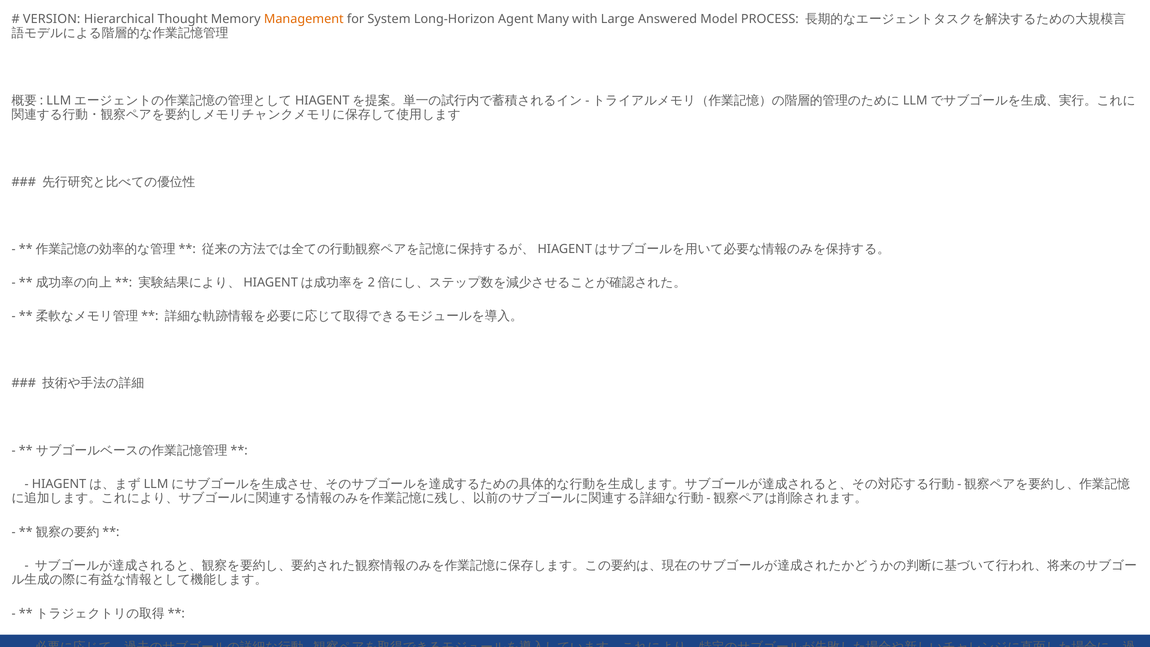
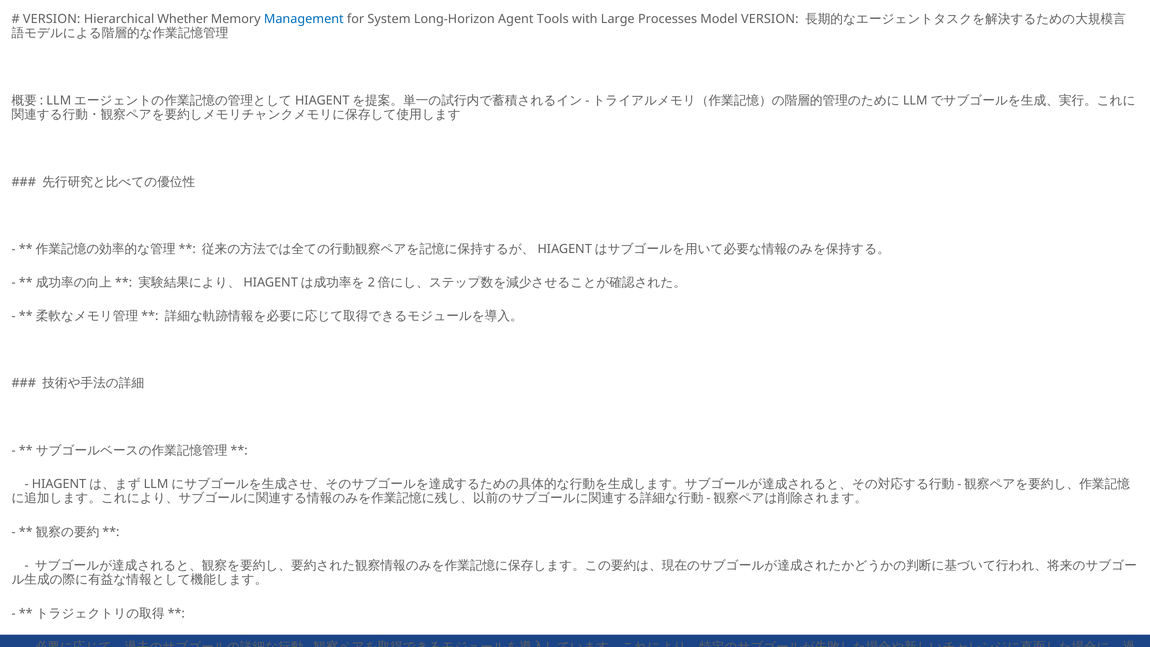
Thought: Thought -> Whether
Management colour: orange -> blue
Many: Many -> Tools
Answered: Answered -> Processes
Model PROCESS: PROCESS -> VERSION
